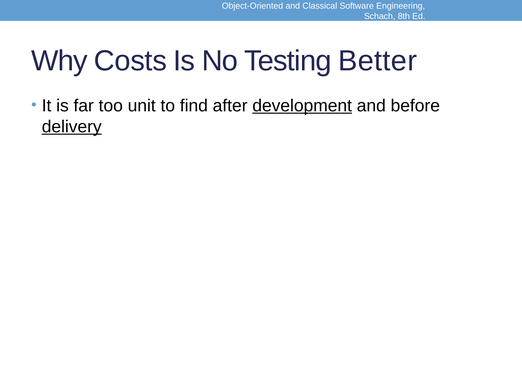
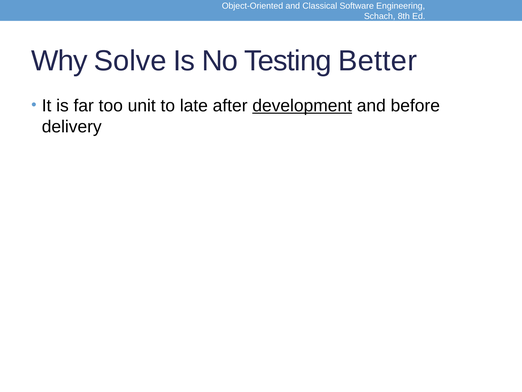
Costs: Costs -> Solve
find: find -> late
delivery underline: present -> none
